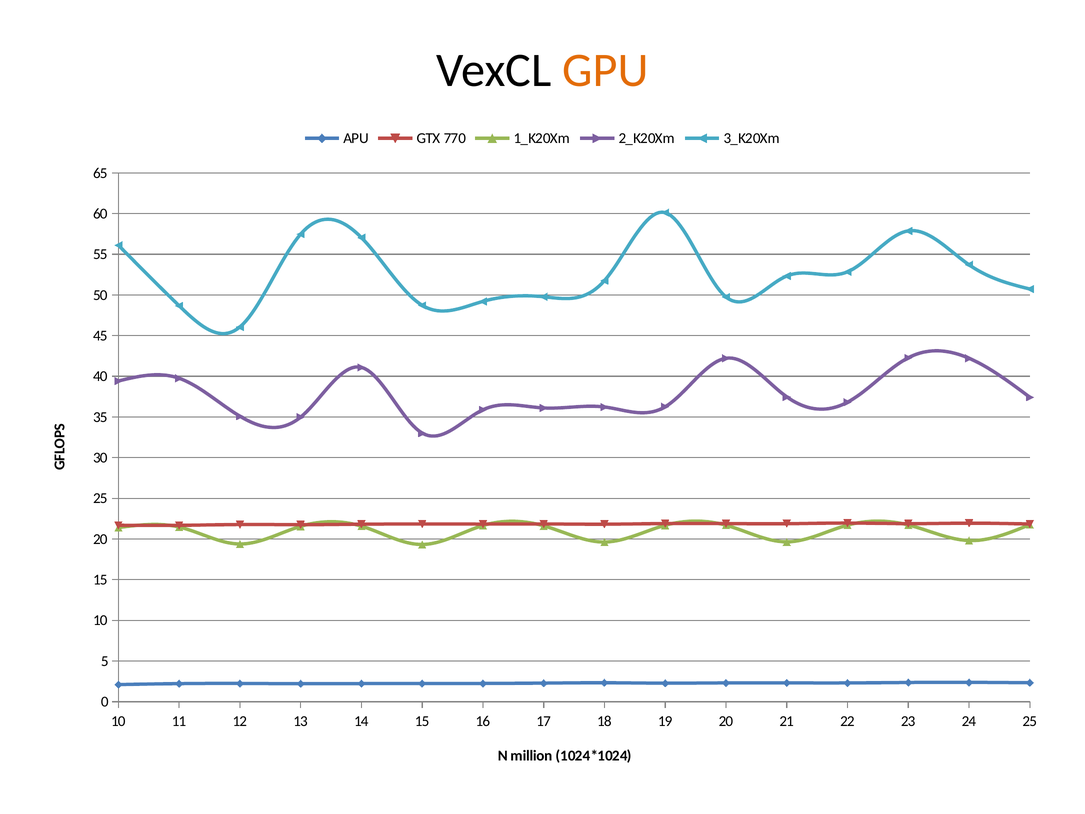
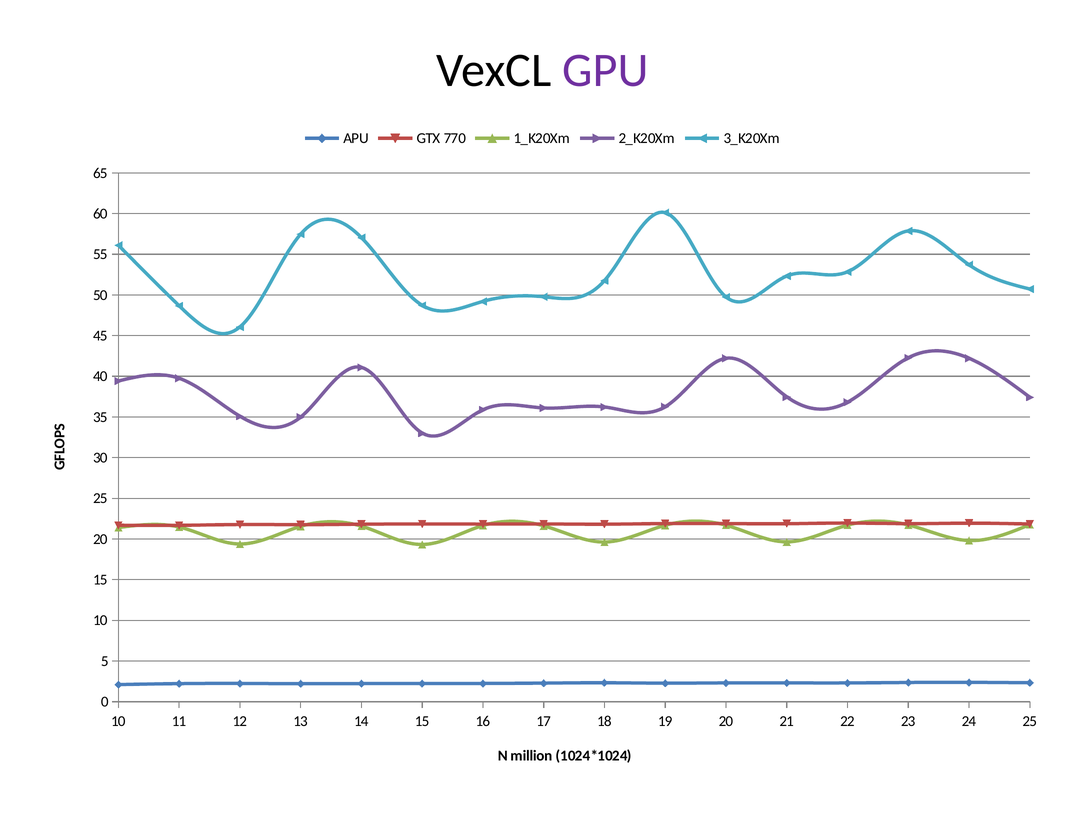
GPU colour: orange -> purple
